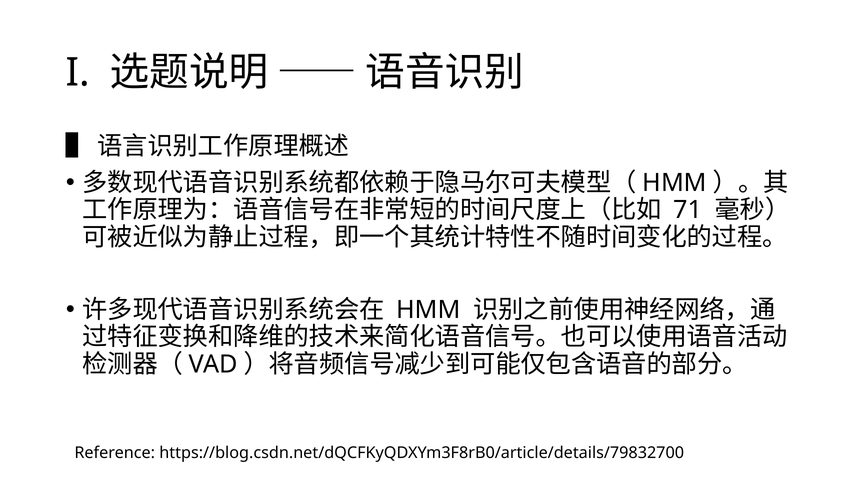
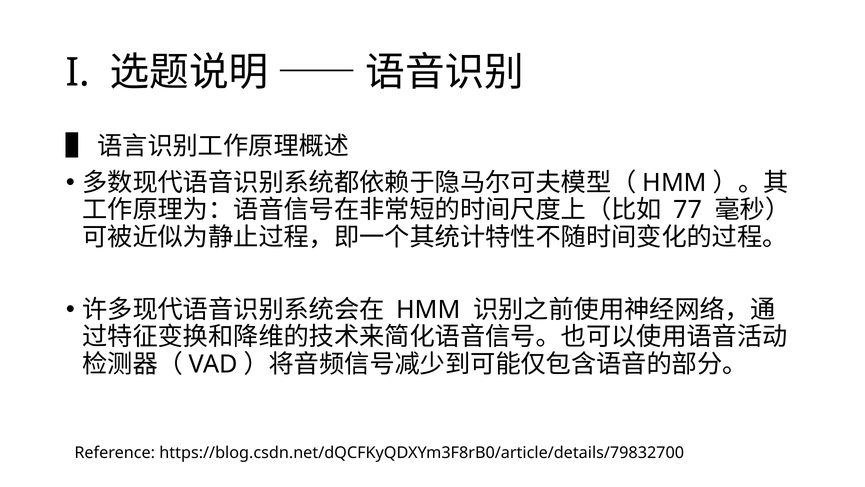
71: 71 -> 77
